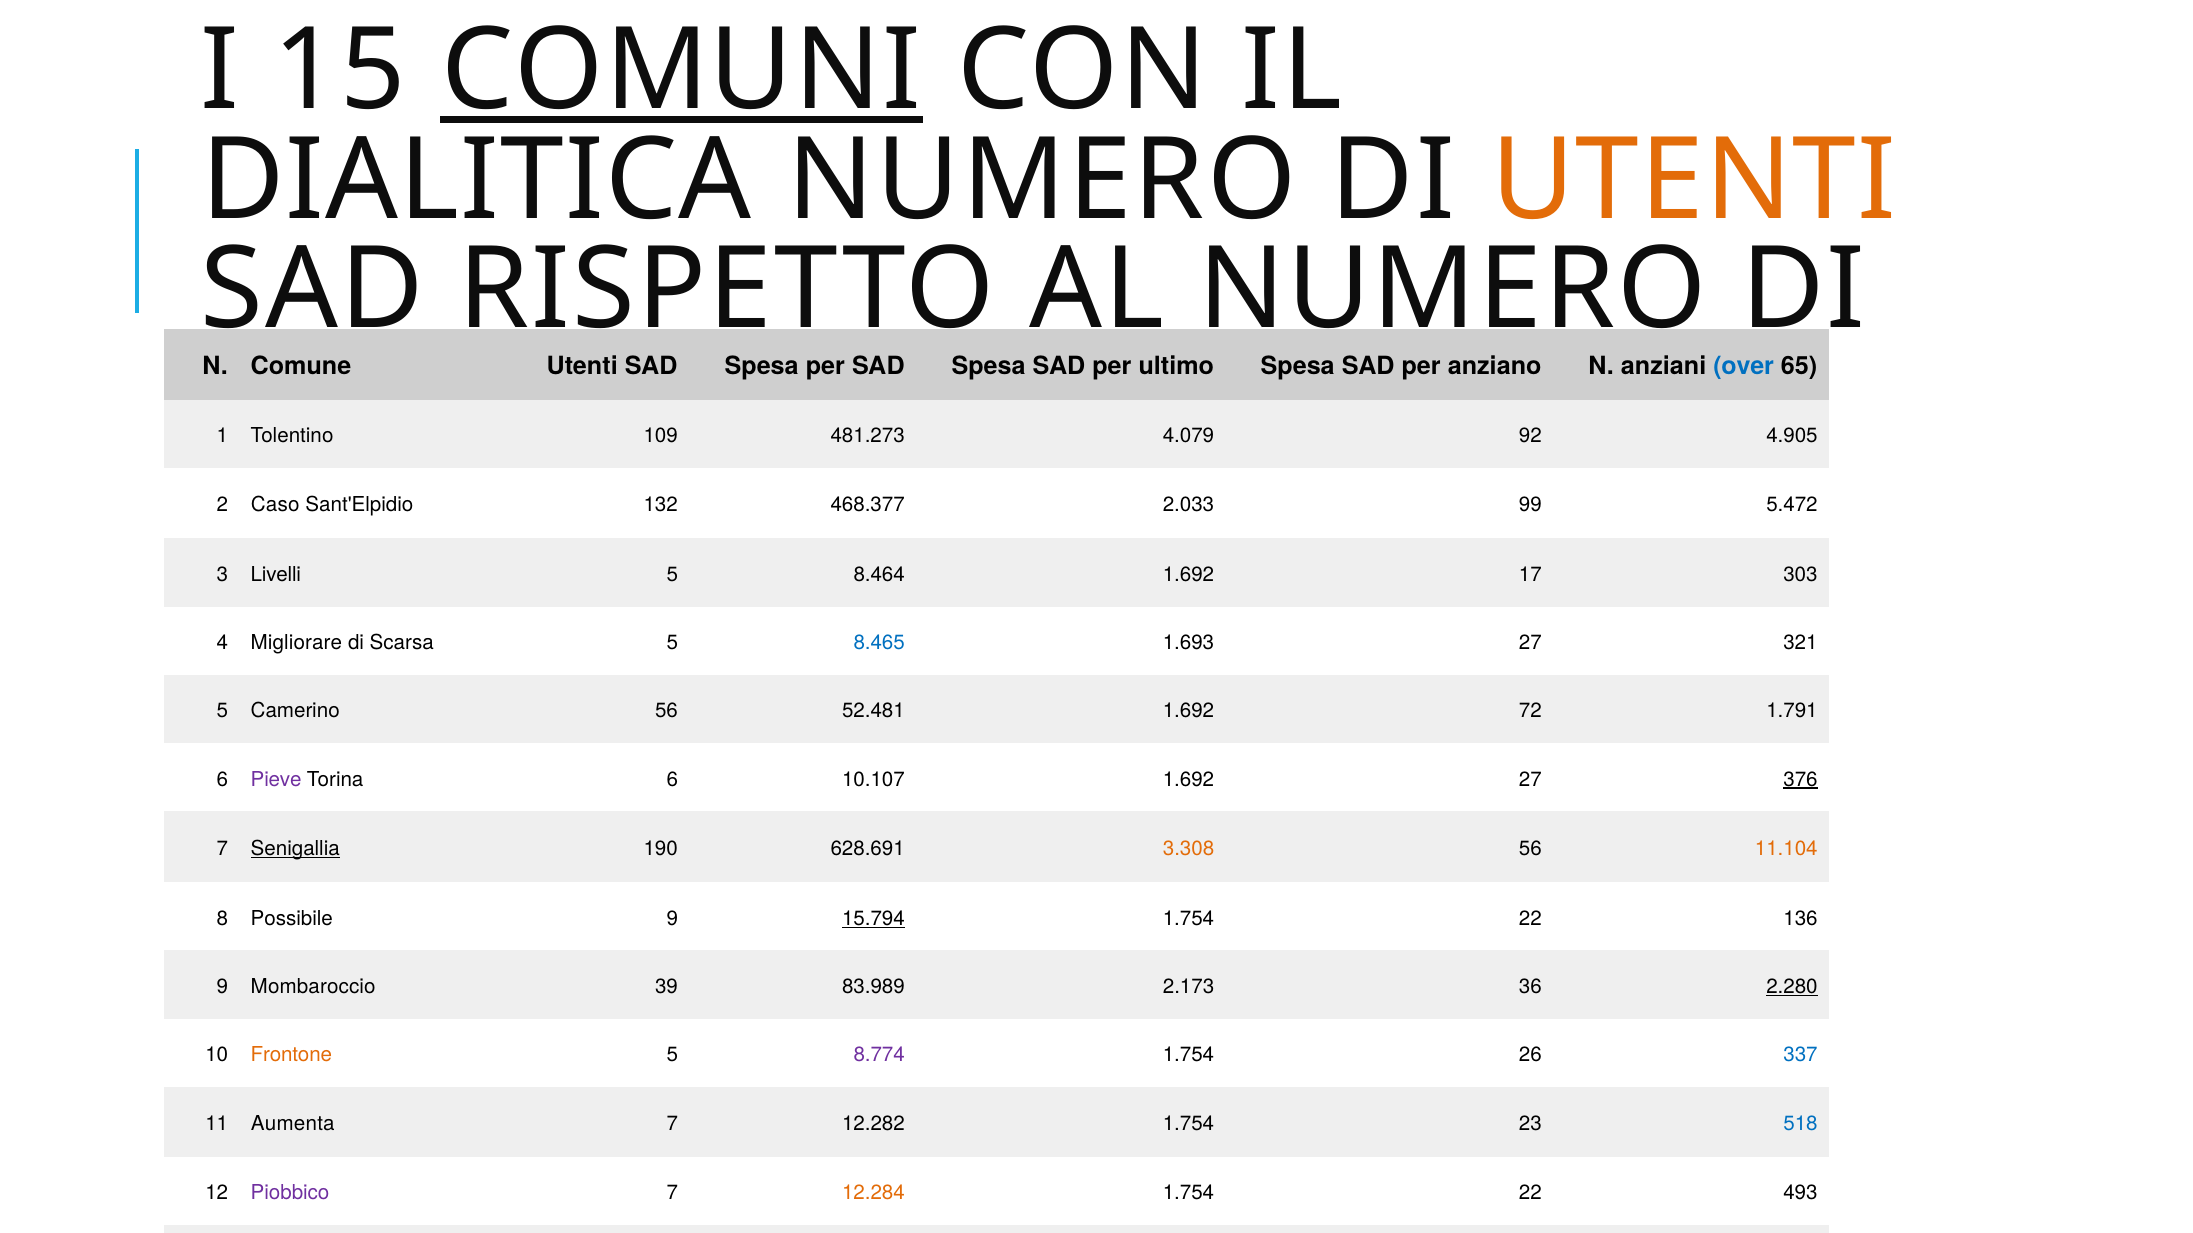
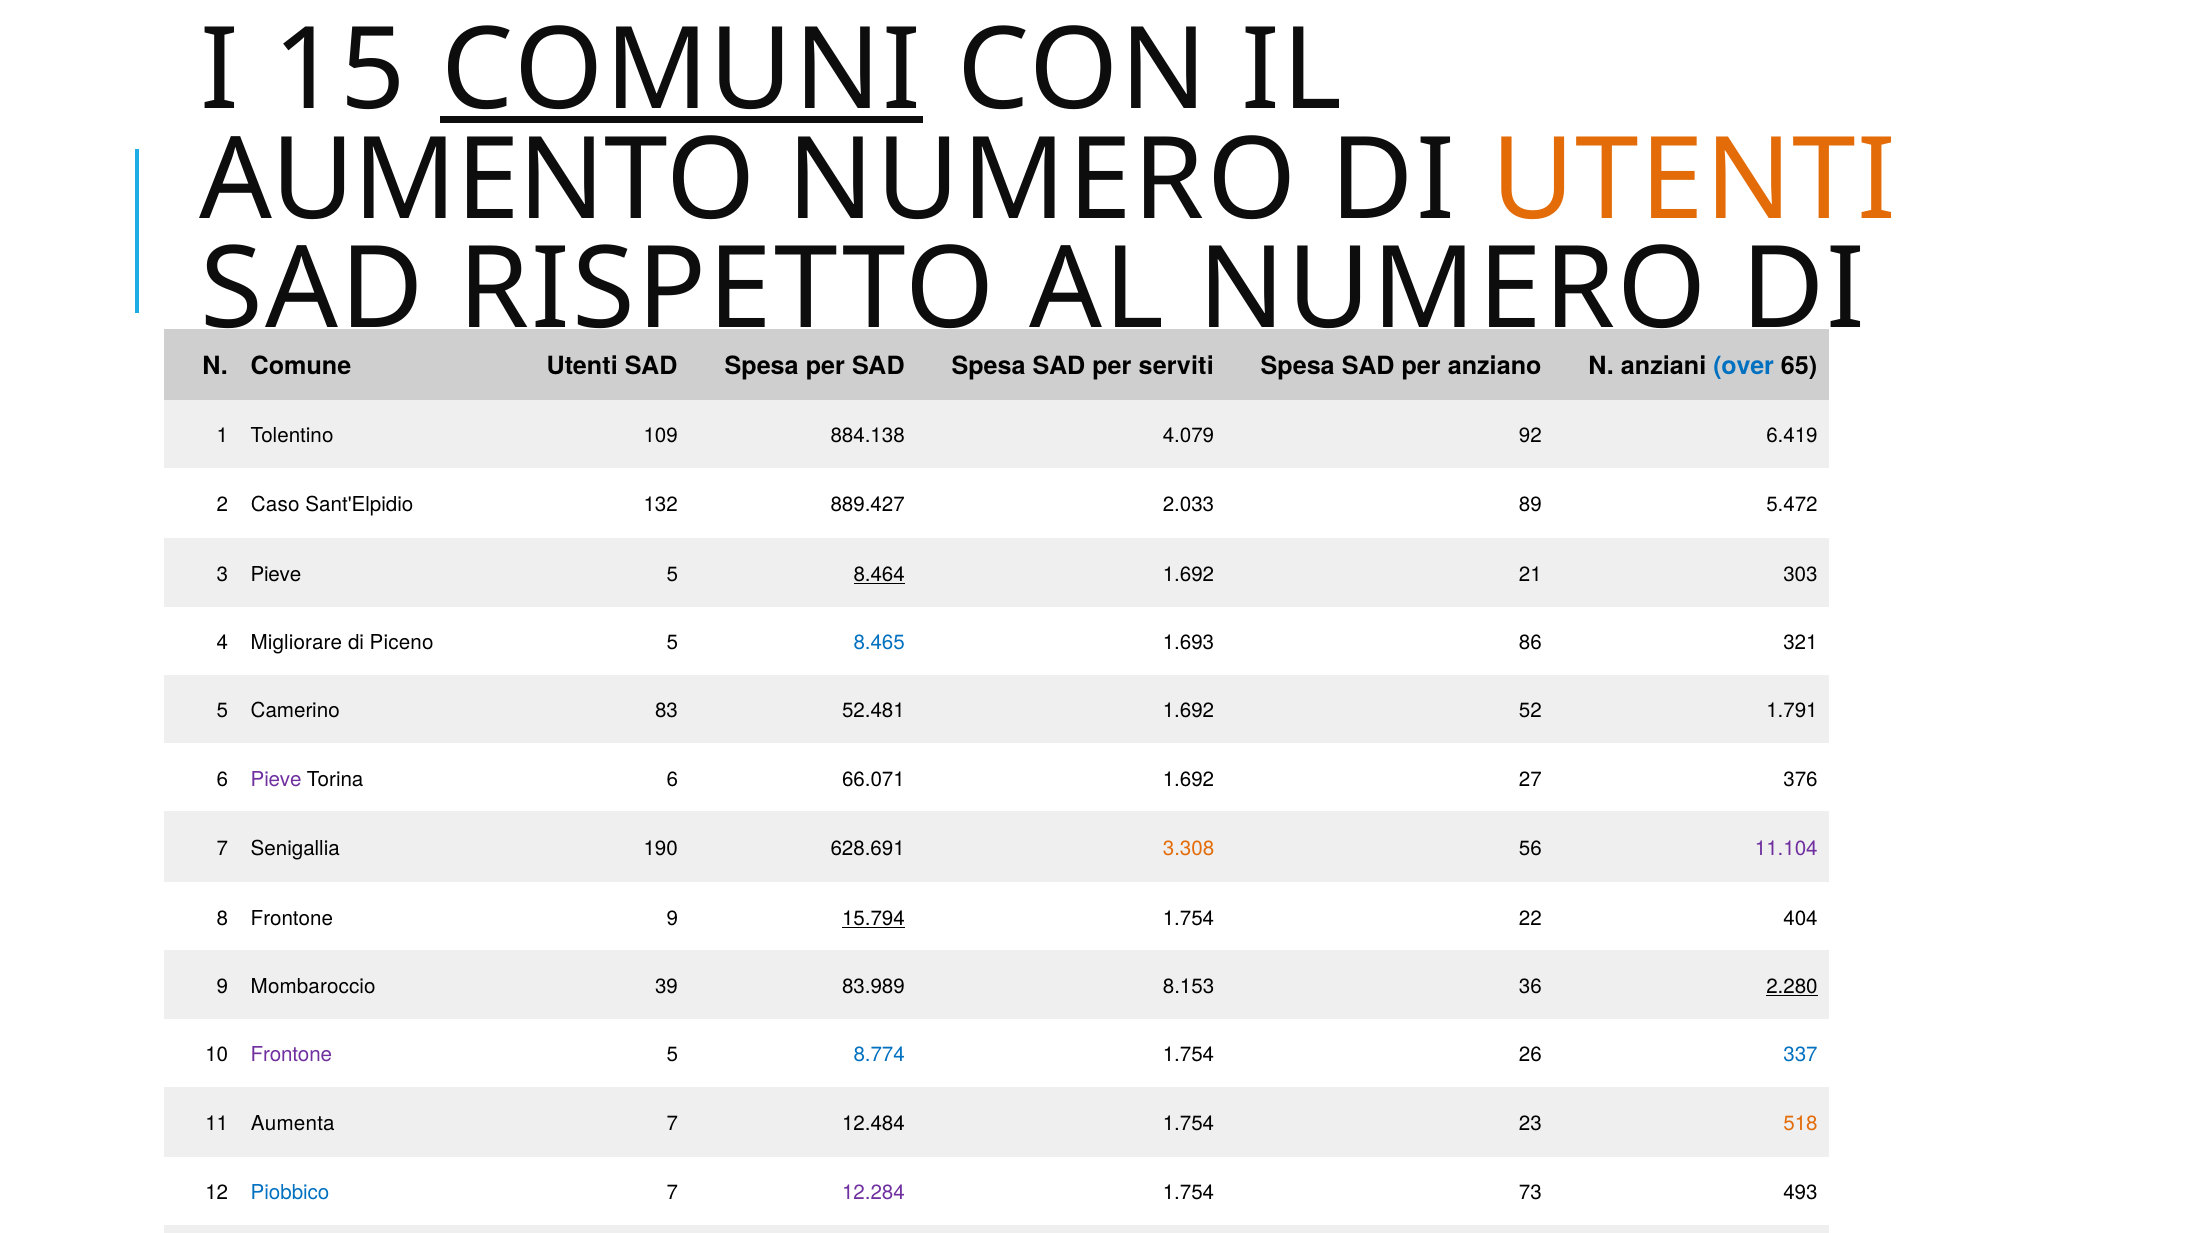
DIALITICA: DIALITICA -> AUMENTO
ultimo: ultimo -> serviti
481.273: 481.273 -> 884.138
4.905: 4.905 -> 6.419
468.377: 468.377 -> 889.427
99: 99 -> 89
3 Livelli: Livelli -> Pieve
8.464 underline: none -> present
17: 17 -> 21
Scarsa: Scarsa -> Piceno
1.693 27: 27 -> 86
Camerino 56: 56 -> 83
72: 72 -> 52
10.107: 10.107 -> 66.071
376 underline: present -> none
Senigallia underline: present -> none
11.104 colour: orange -> purple
8 Possibile: Possibile -> Frontone
136: 136 -> 404
2.173: 2.173 -> 8.153
Frontone at (291, 1055) colour: orange -> purple
8.774 colour: purple -> blue
12.282: 12.282 -> 12.484
518 colour: blue -> orange
Piobbico colour: purple -> blue
12.284 colour: orange -> purple
22 at (1530, 1194): 22 -> 73
